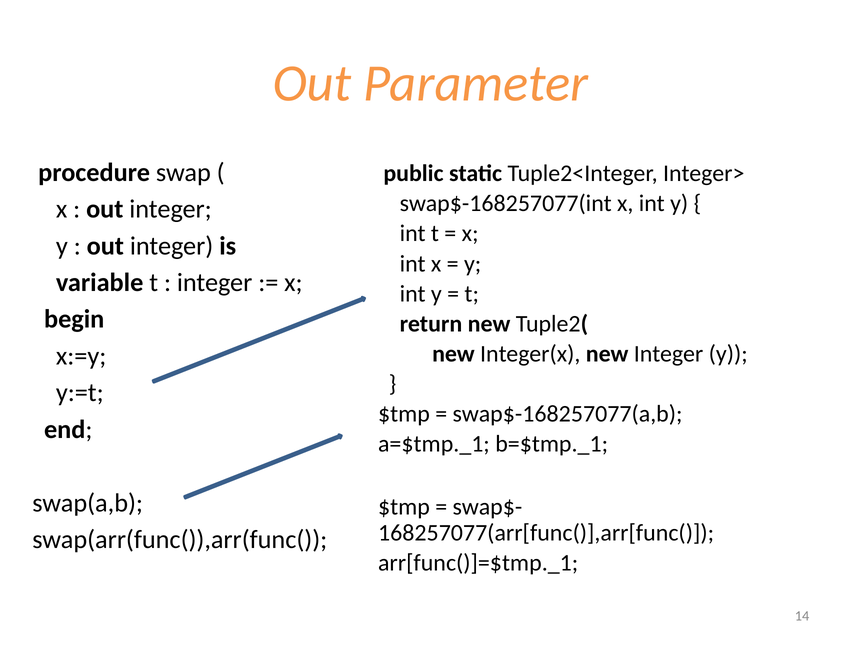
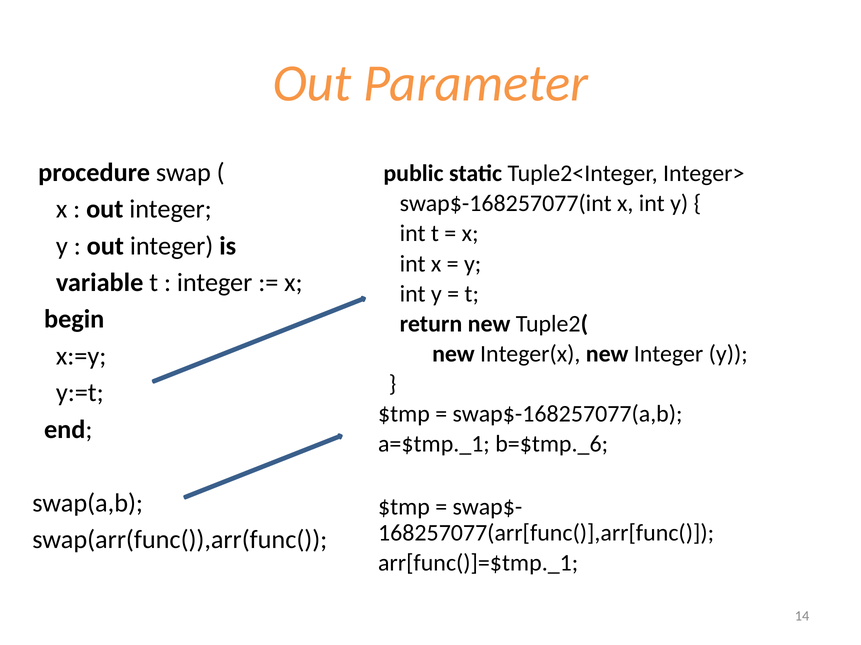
b=$tmp._1: b=$tmp._1 -> b=$tmp._6
